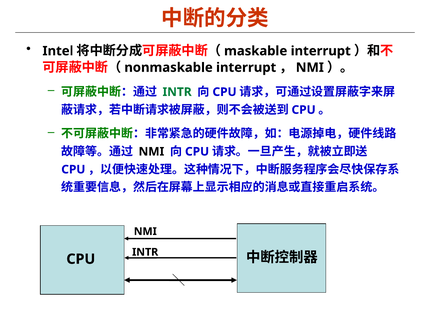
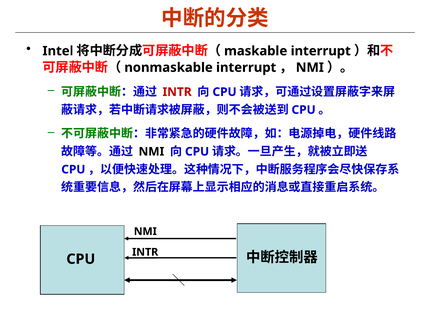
INTR at (177, 92) colour: green -> red
